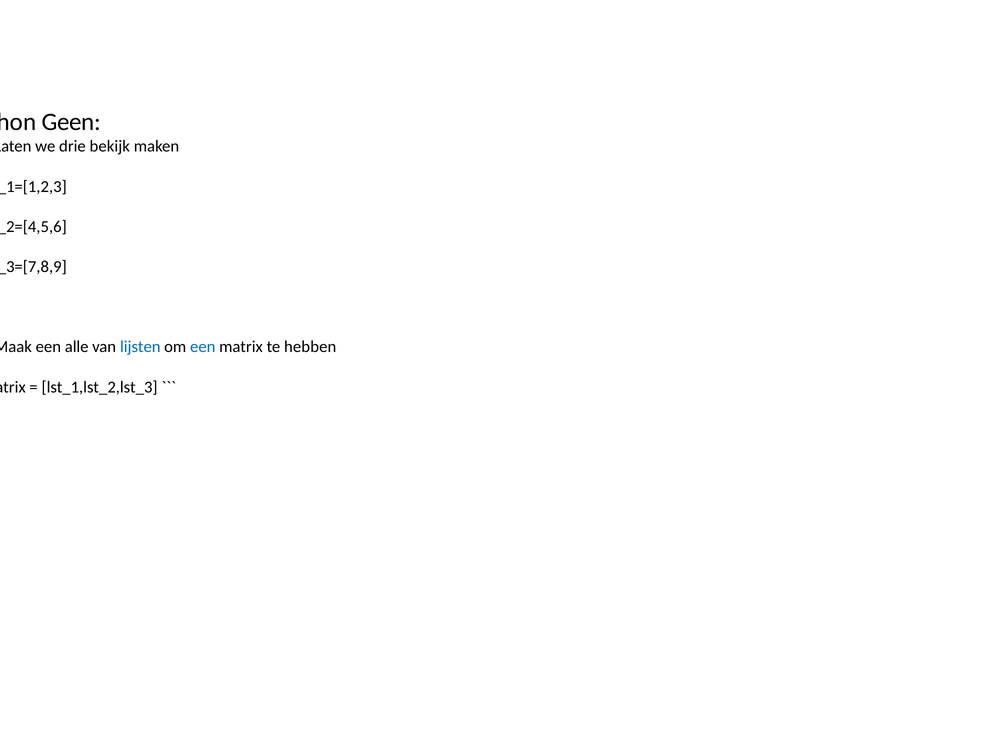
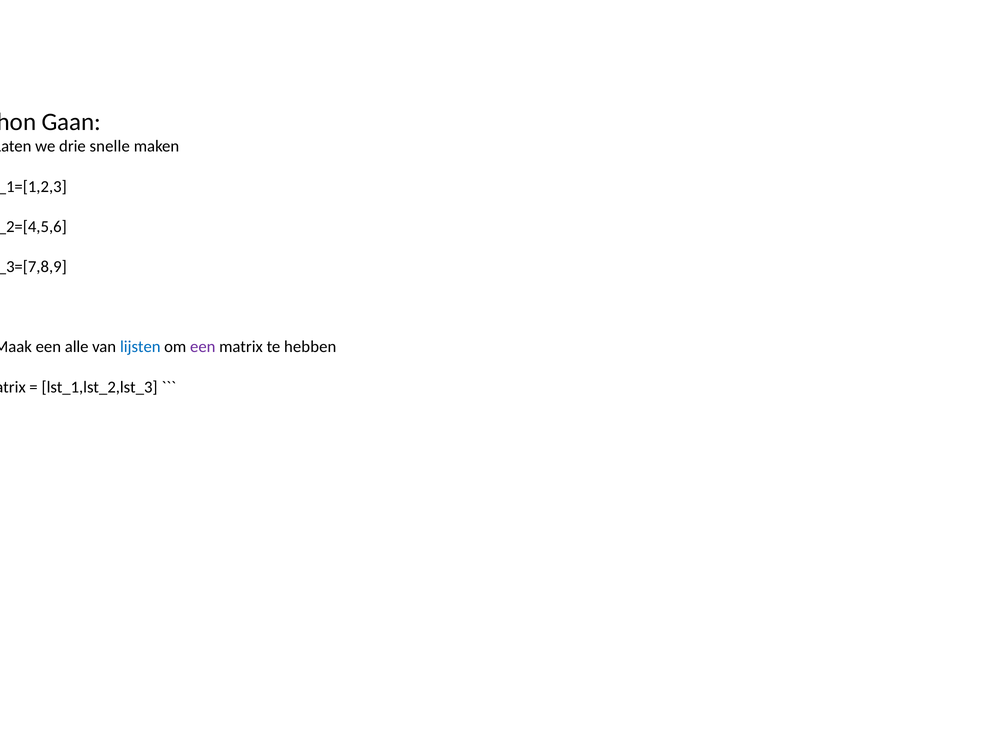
Geen: Geen -> Gaan
bekijk: bekijk -> snelle
een at (203, 347) colour: blue -> purple
